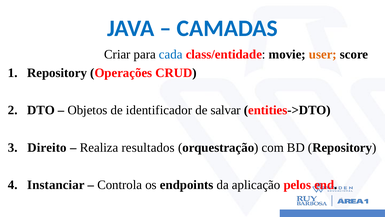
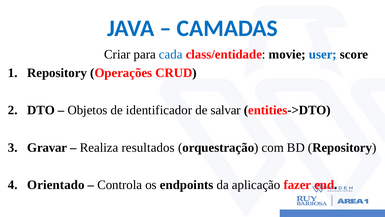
user colour: orange -> blue
Direito: Direito -> Gravar
Instanciar: Instanciar -> Orientado
pelos: pelos -> fazer
